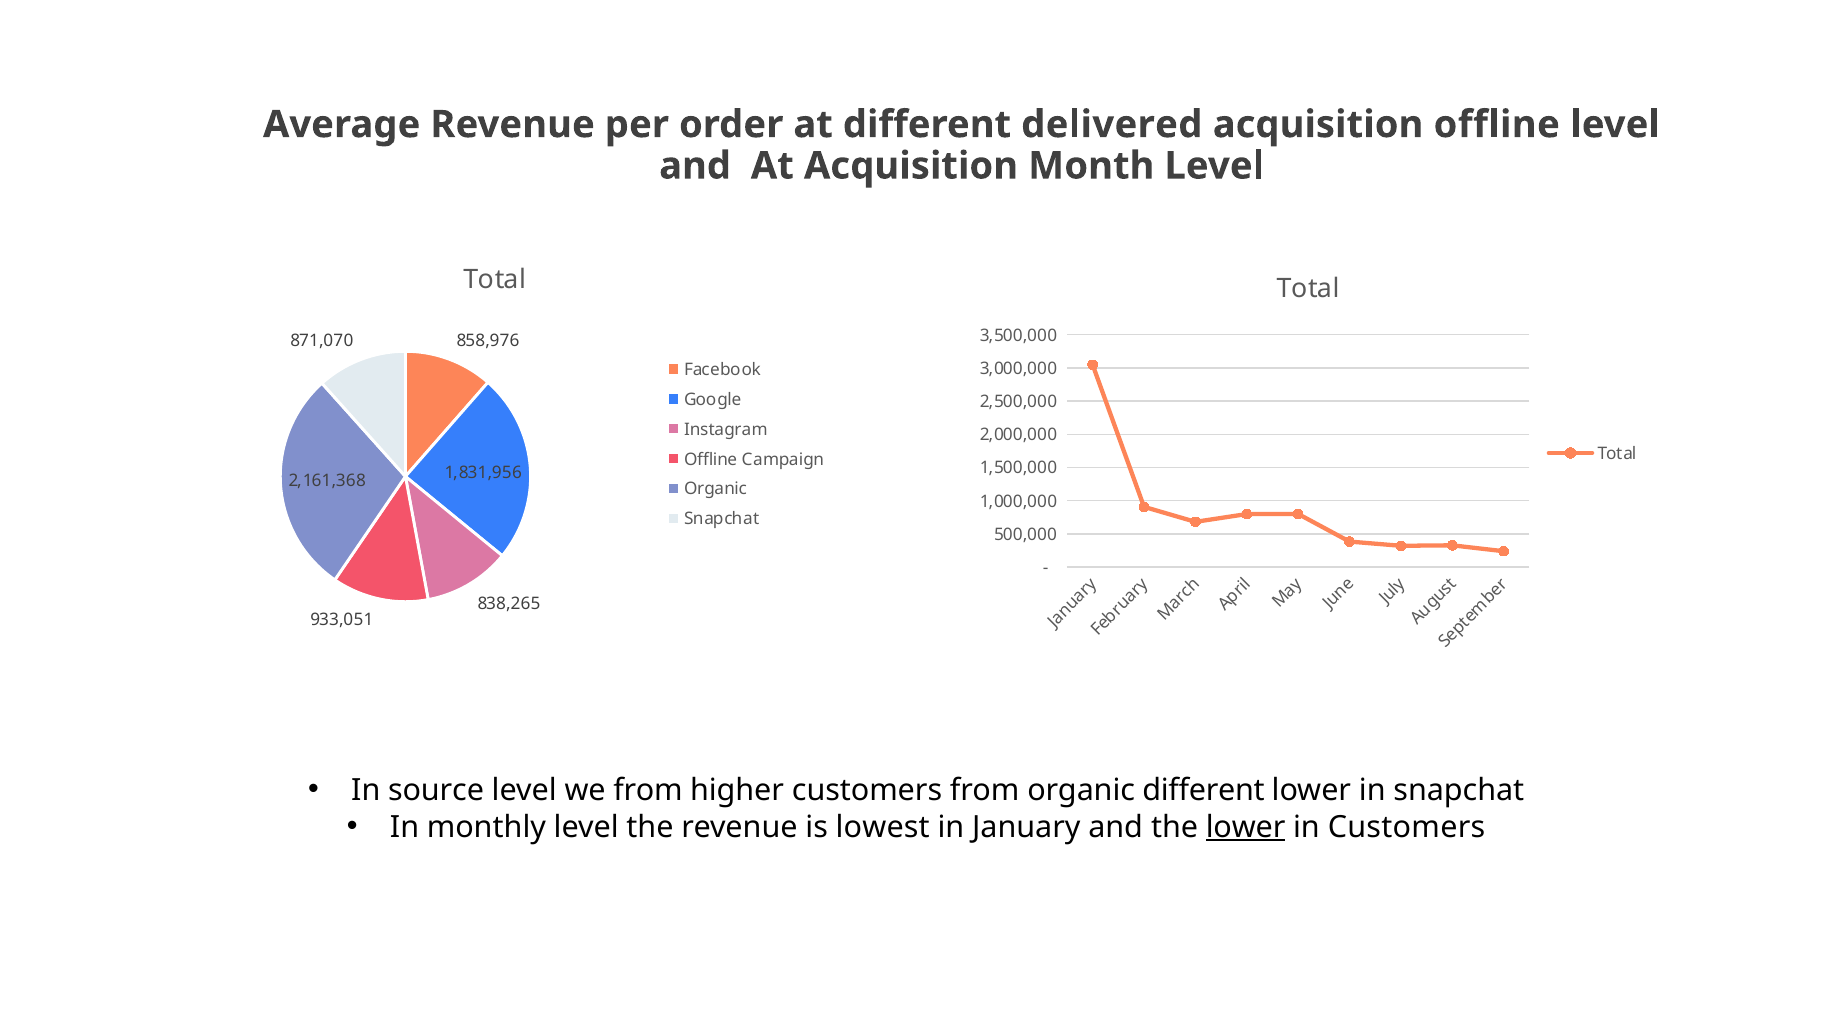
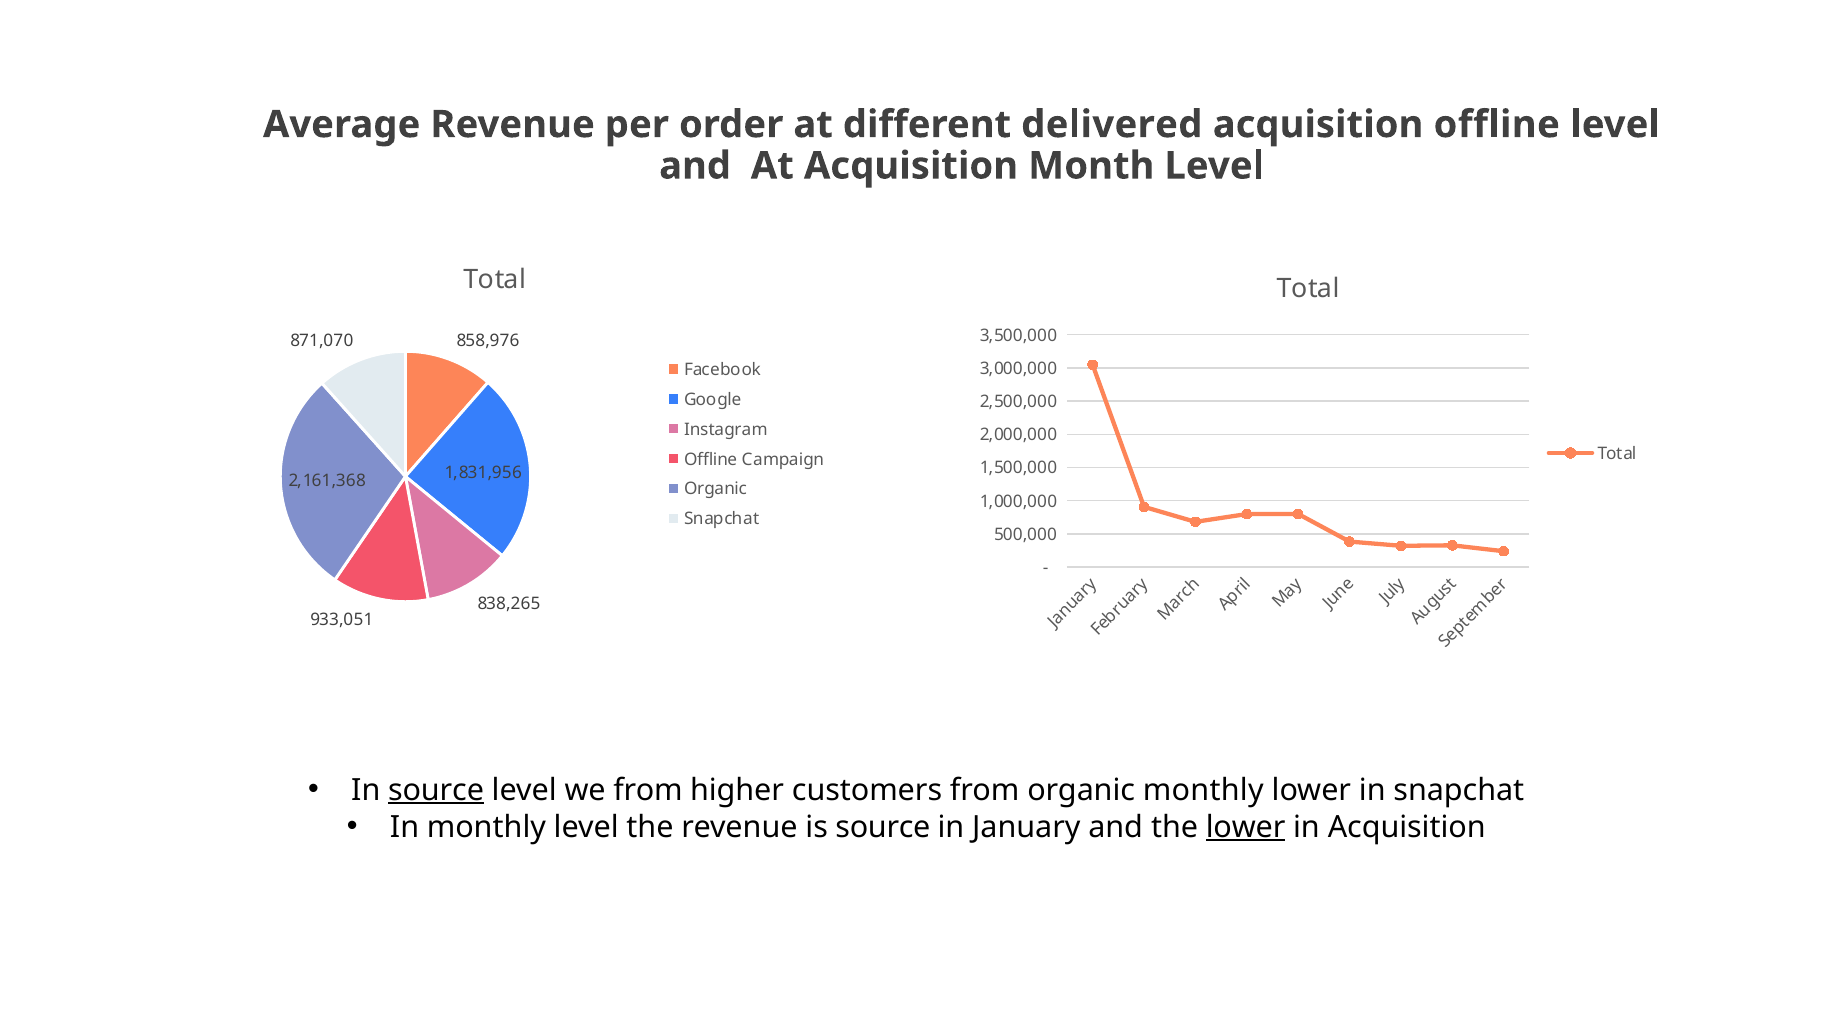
source at (436, 790) underline: none -> present
organic different: different -> monthly
is lowest: lowest -> source
in Customers: Customers -> Acquisition
